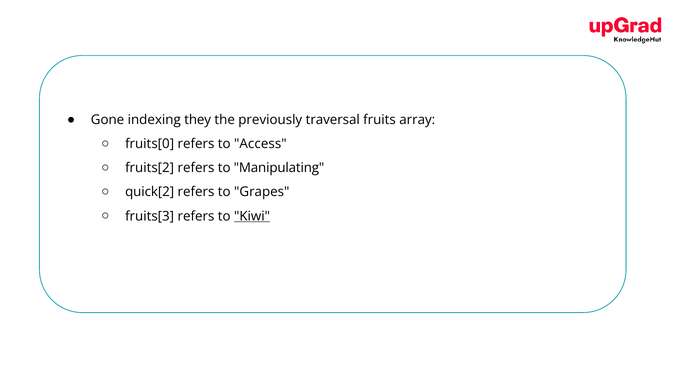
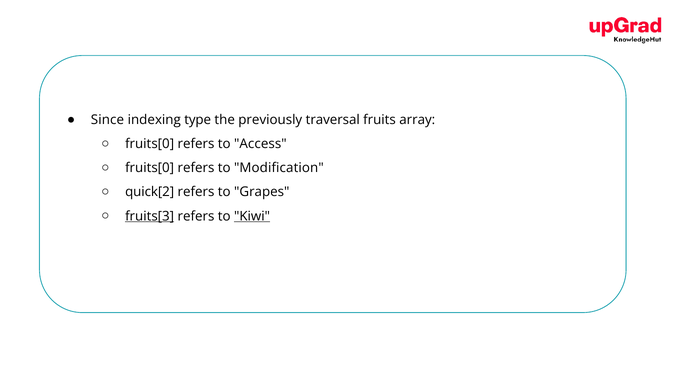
Gone: Gone -> Since
they: they -> type
fruits[2 at (150, 168): fruits[2 -> fruits[0
Manipulating: Manipulating -> Modification
fruits[3 underline: none -> present
